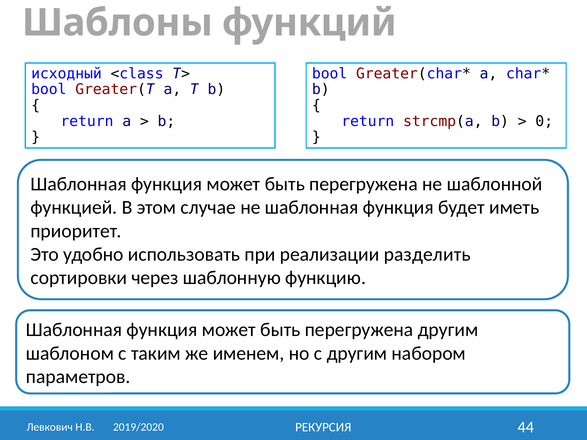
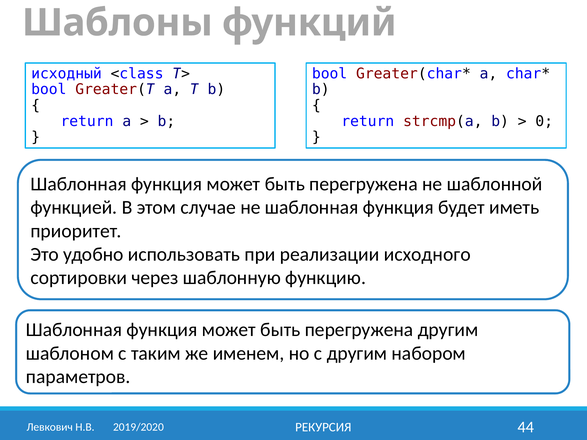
разделить: разделить -> исходного
